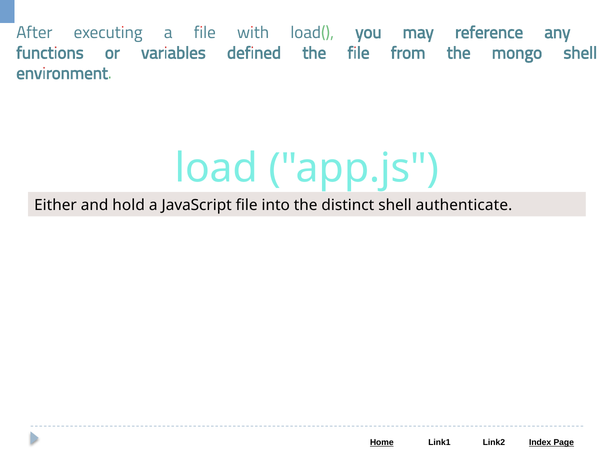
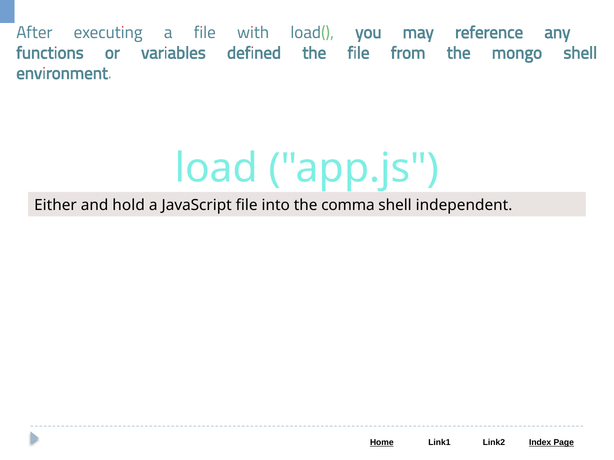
distinct: distinct -> comma
authenticate: authenticate -> independent
